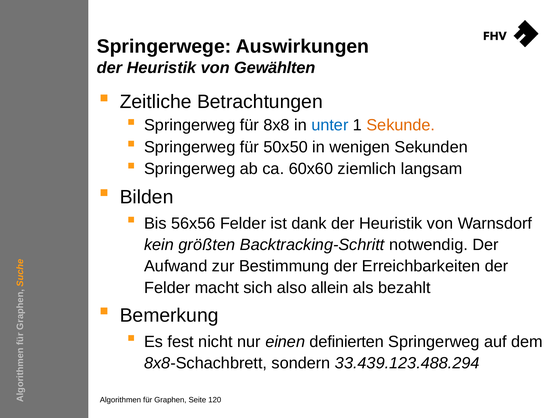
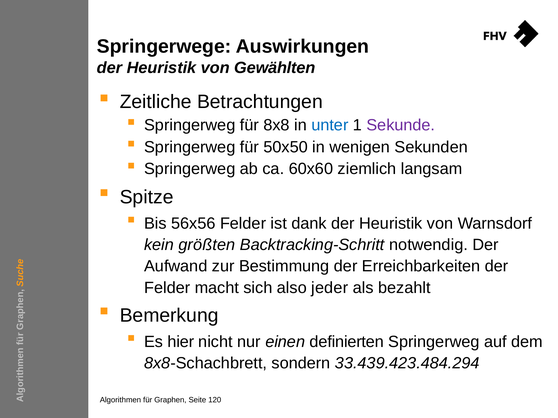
Sekunde colour: orange -> purple
Bilden: Bilden -> Spitze
allein: allein -> jeder
fest: fest -> hier
33.439.123.488.294: 33.439.123.488.294 -> 33.439.423.484.294
